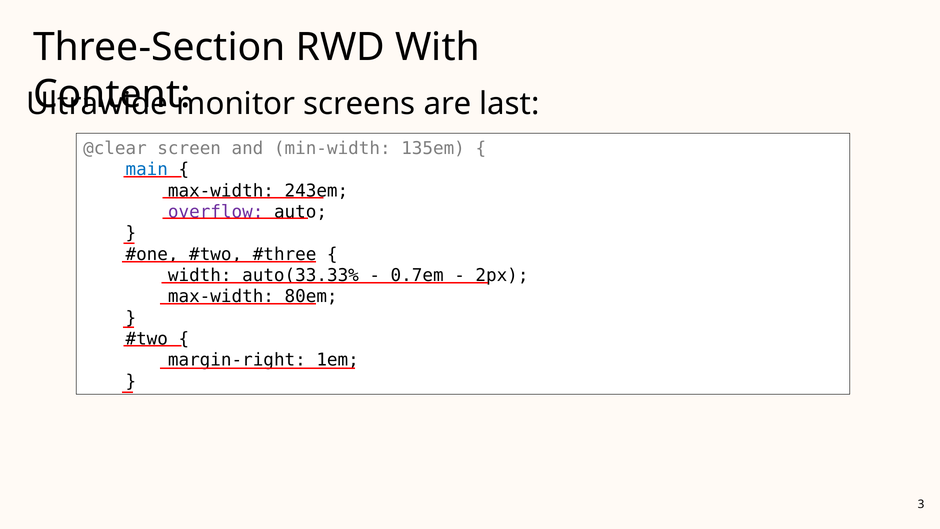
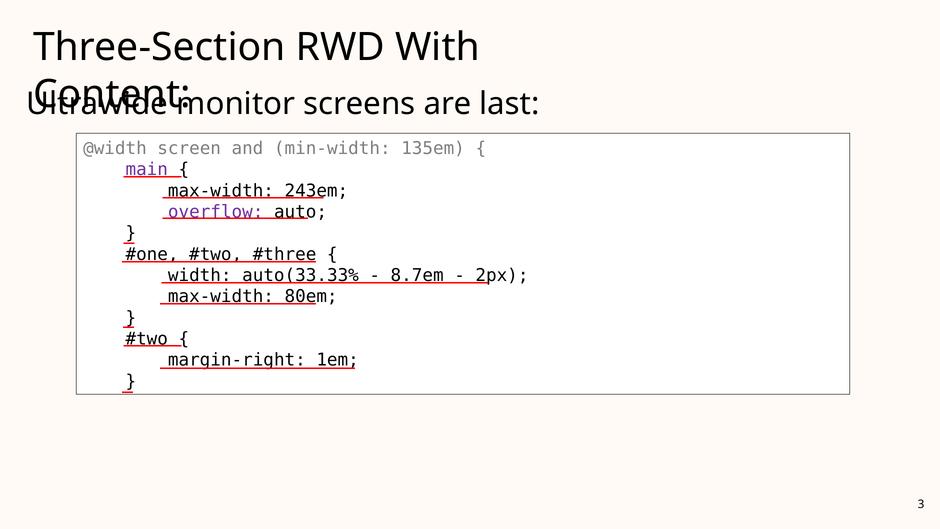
@clear: @clear -> @width
main colour: blue -> purple
0.7em: 0.7em -> 8.7em
